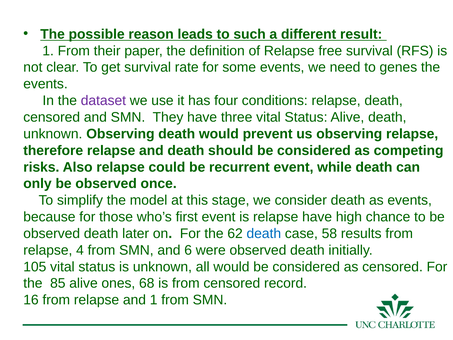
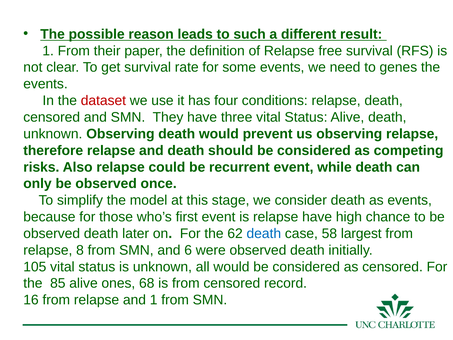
dataset colour: purple -> red
results: results -> largest
4: 4 -> 8
